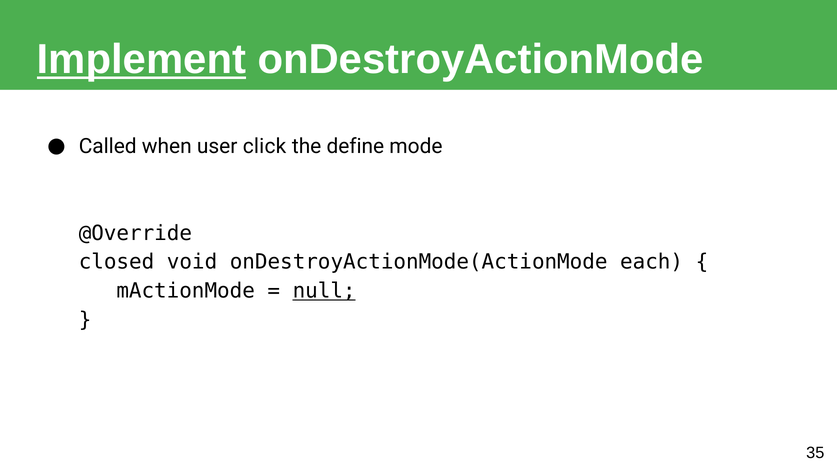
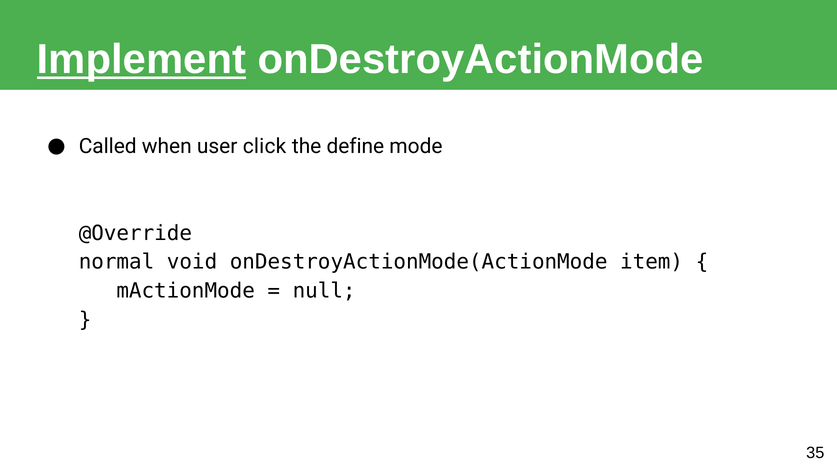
closed: closed -> normal
each: each -> item
null underline: present -> none
